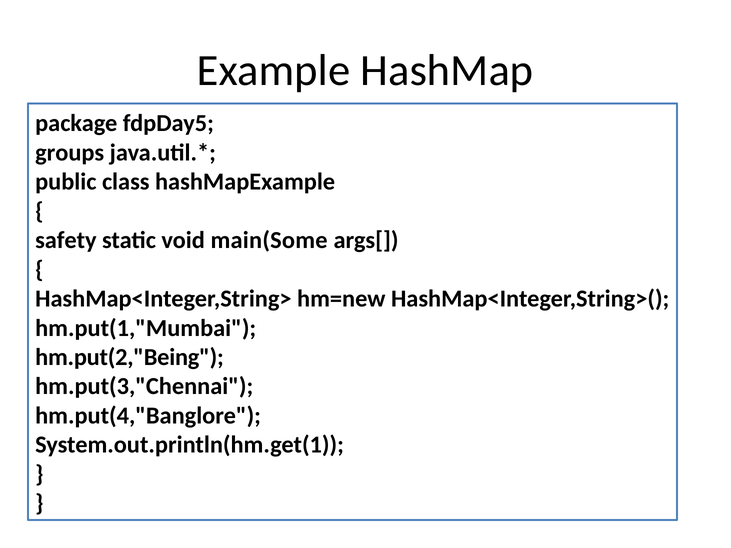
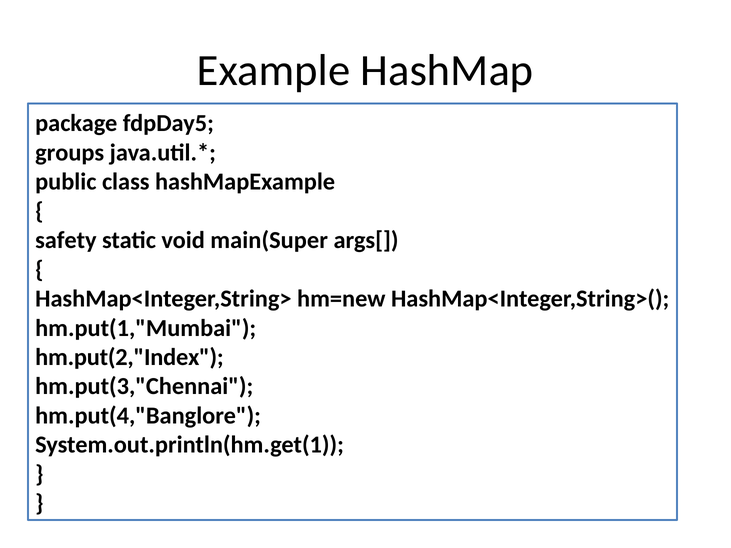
main(Some: main(Some -> main(Super
hm.put(2,"Being: hm.put(2,"Being -> hm.put(2,"Index
